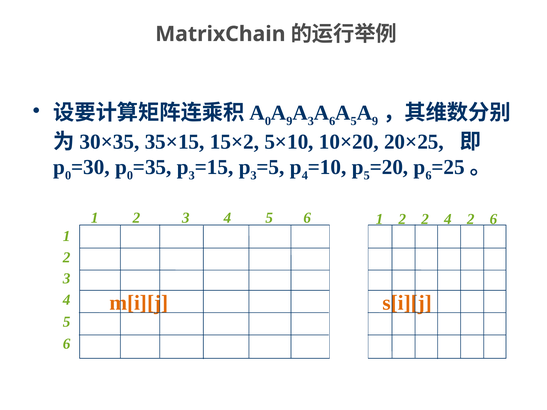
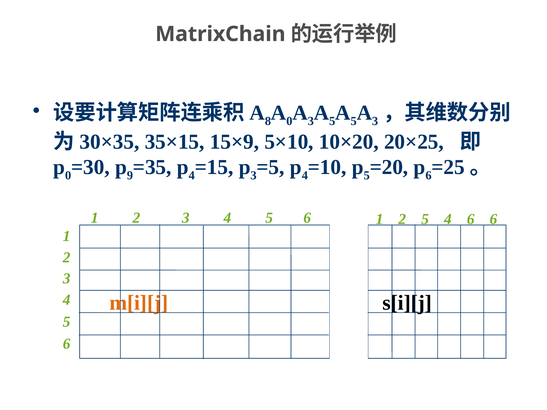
0 at (268, 121): 0 -> 8
9 at (289, 121): 9 -> 0
6 at (332, 121): 6 -> 5
9 at (375, 121): 9 -> 3
15×2: 15×2 -> 15×9
0 at (130, 176): 0 -> 9
3 at (192, 176): 3 -> 4
2 2: 2 -> 5
4 2: 2 -> 6
s[i][j colour: orange -> black
